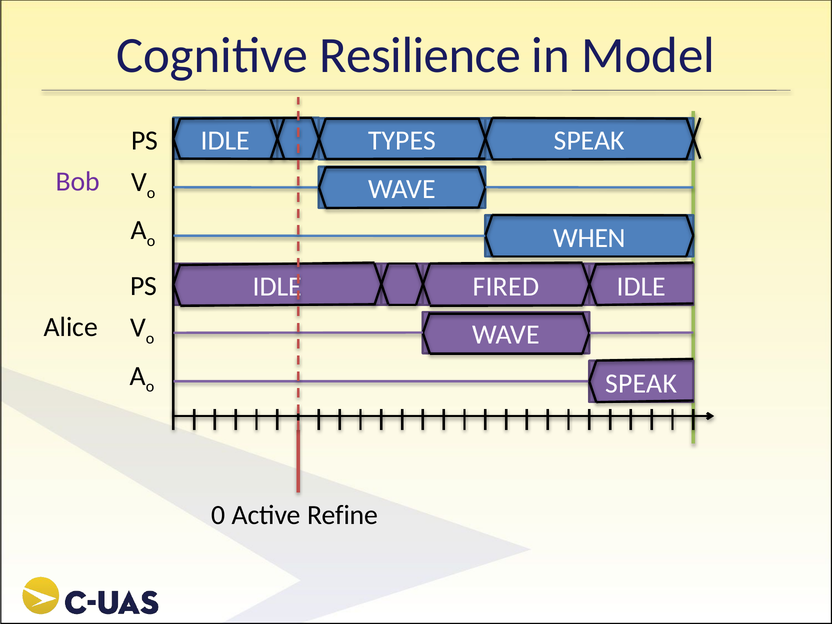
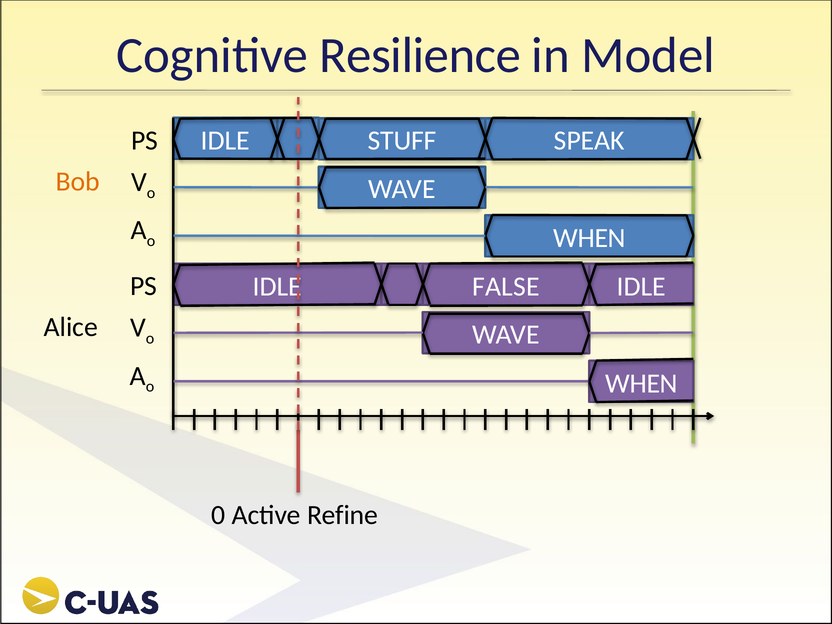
TYPES: TYPES -> STUFF
Bob colour: purple -> orange
FIRED: FIRED -> FALSE
SPEAK at (641, 383): SPEAK -> WHEN
